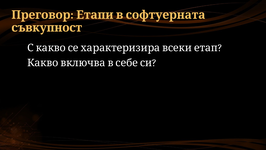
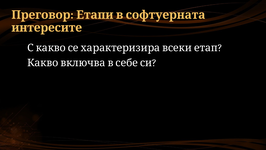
съвкупност: съвкупност -> интересите
